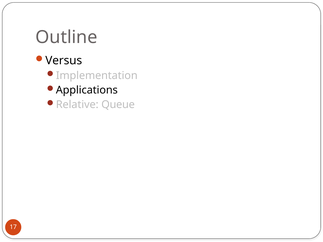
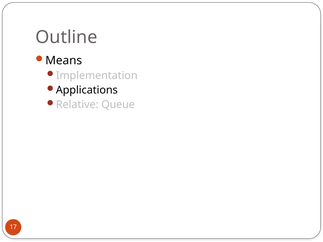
Versus: Versus -> Means
